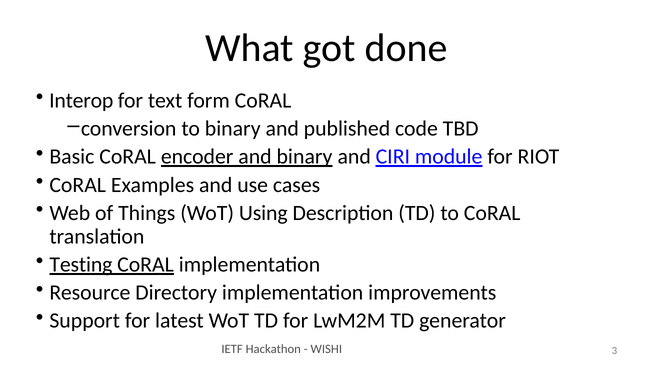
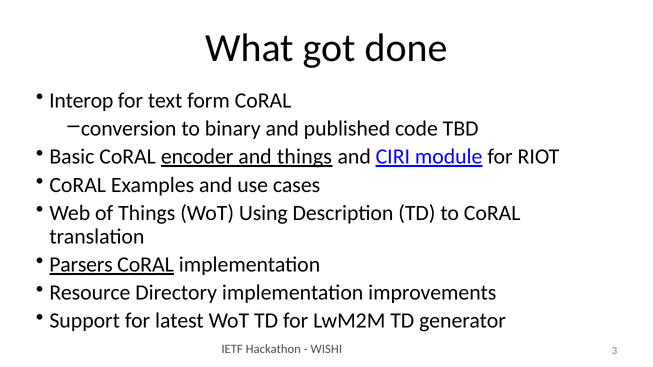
and binary: binary -> things
Testing: Testing -> Parsers
